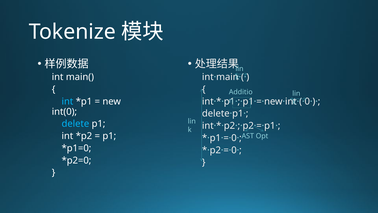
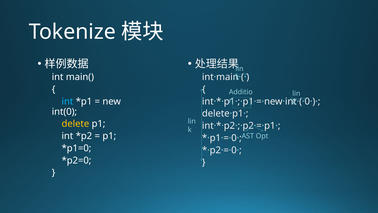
delete colour: light blue -> yellow
